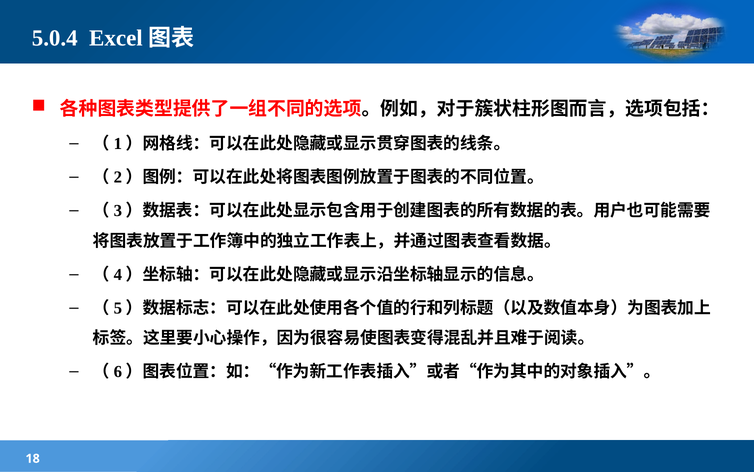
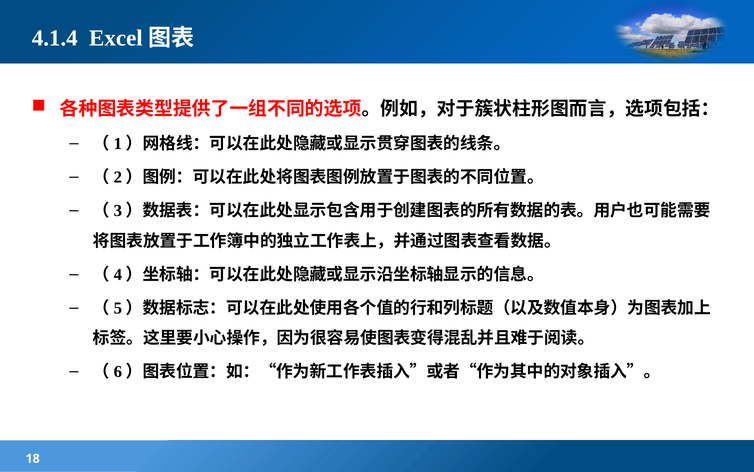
5.0.4: 5.0.4 -> 4.1.4
